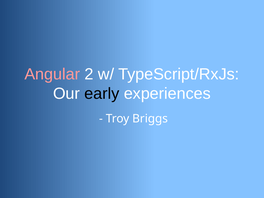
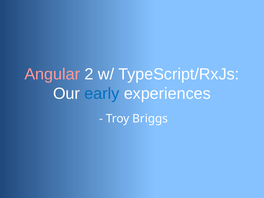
early colour: black -> blue
